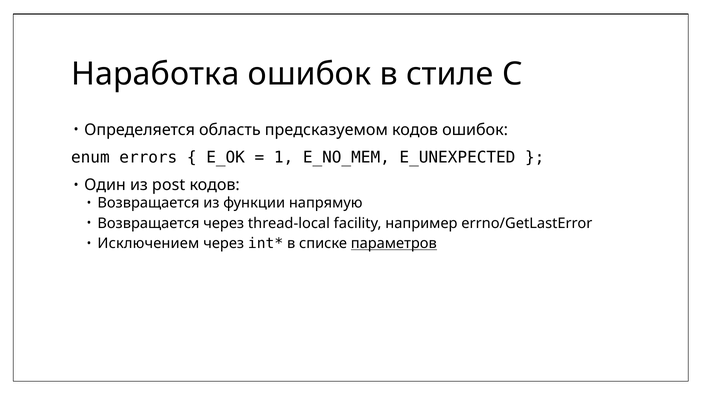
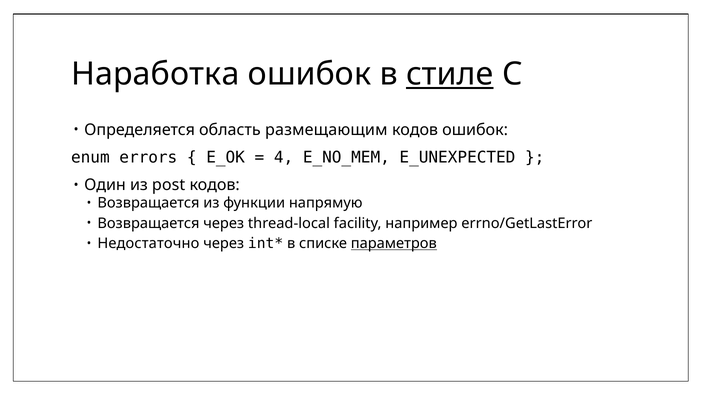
стиле underline: none -> present
предсказуемом: предсказуемом -> размещающим
1: 1 -> 4
Исключением: Исключением -> Недостаточно
